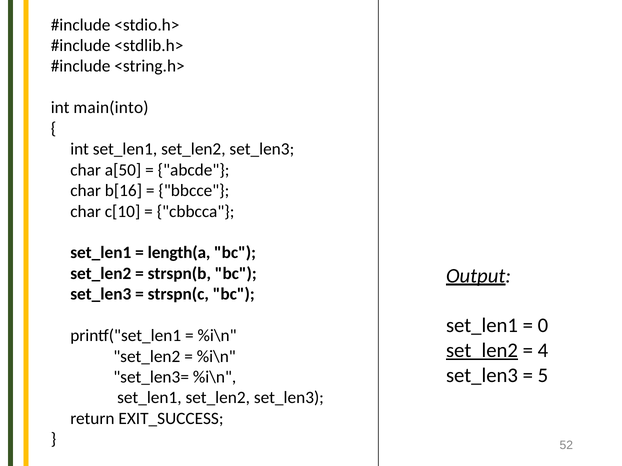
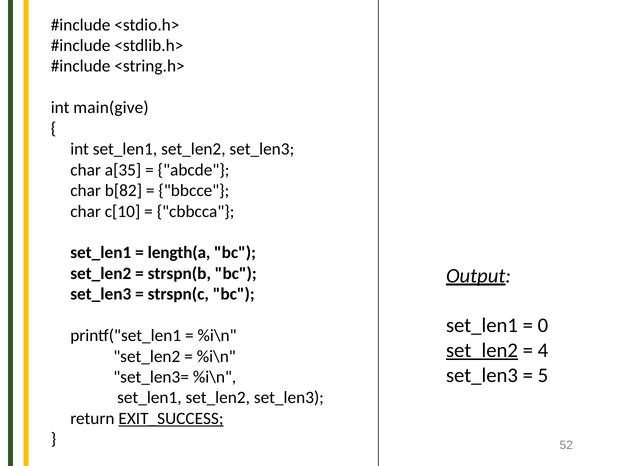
main(into: main(into -> main(give
a[50: a[50 -> a[35
b[16: b[16 -> b[82
EXIT_SUCCESS underline: none -> present
